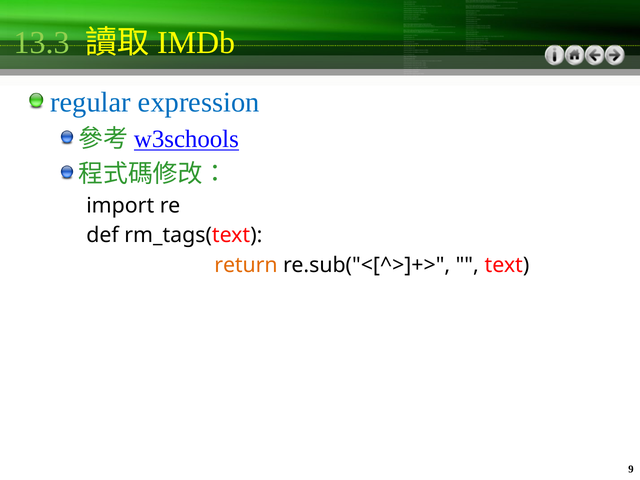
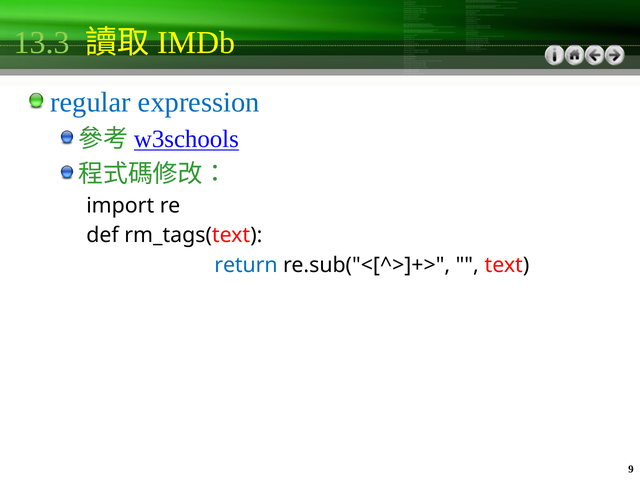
return colour: orange -> blue
